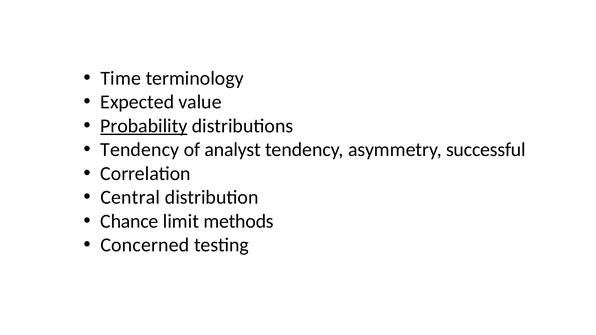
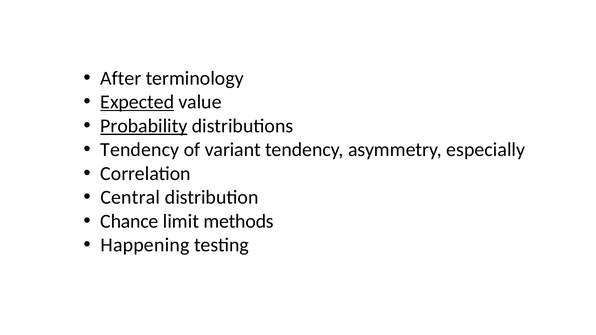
Time: Time -> After
Expected underline: none -> present
analyst: analyst -> variant
successful: successful -> especially
Concerned: Concerned -> Happening
